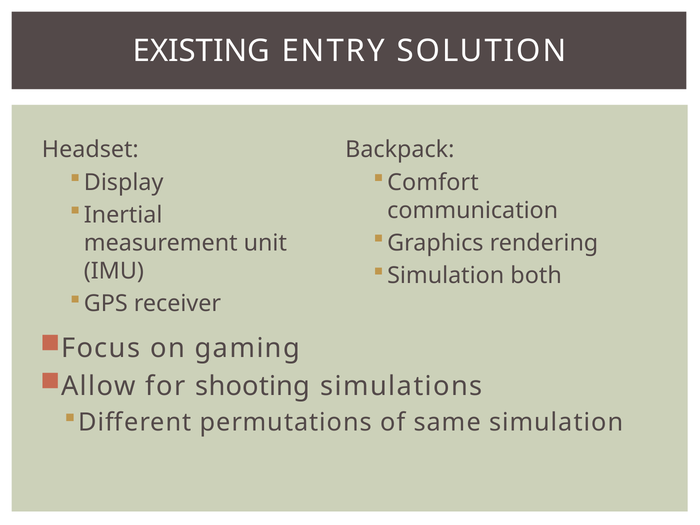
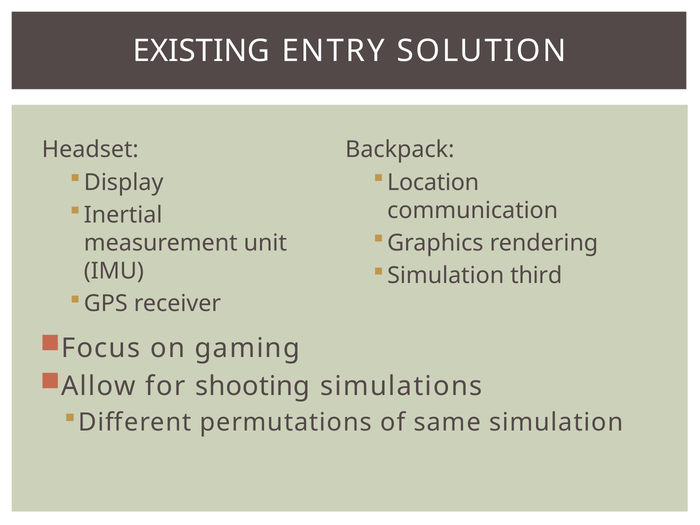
Comfort: Comfort -> Location
both: both -> third
